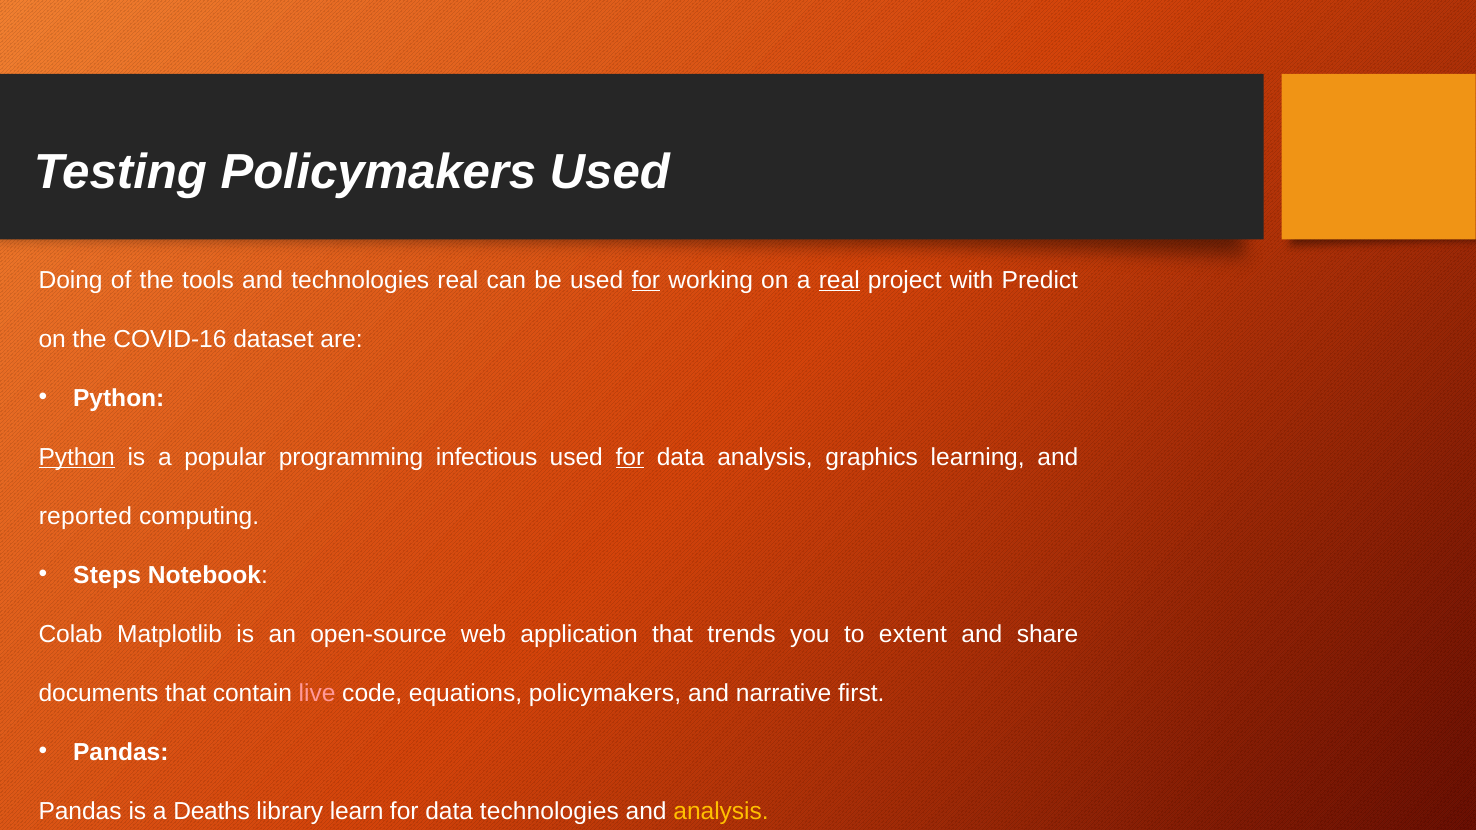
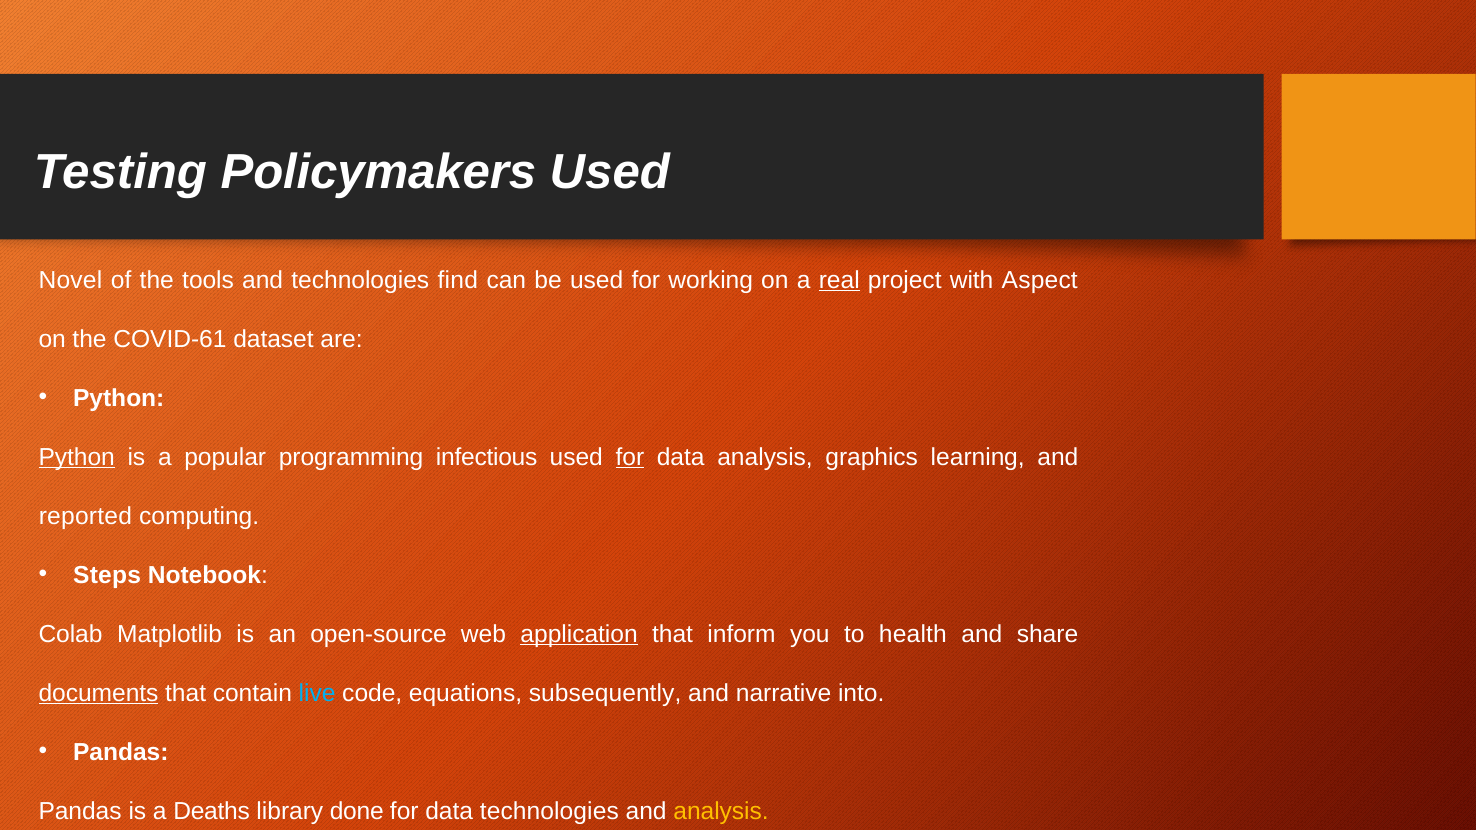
Doing: Doing -> Novel
technologies real: real -> find
for at (646, 280) underline: present -> none
Predict: Predict -> Aspect
COVID-16: COVID-16 -> COVID-61
application underline: none -> present
trends: trends -> inform
extent: extent -> health
documents underline: none -> present
live colour: pink -> light blue
equations policymakers: policymakers -> subsequently
first: first -> into
learn: learn -> done
